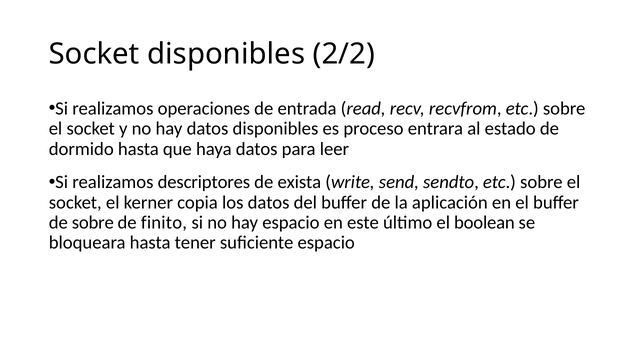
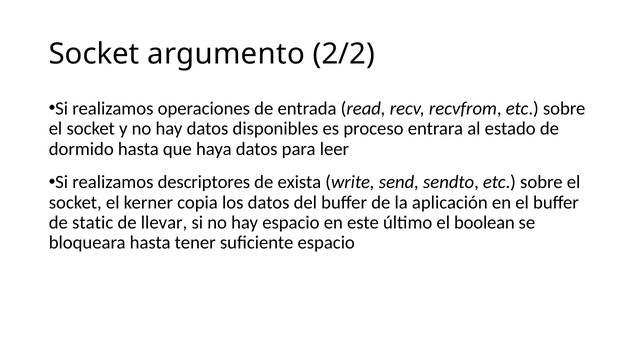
Socket disponibles: disponibles -> argumento
de sobre: sobre -> static
finito: finito -> llevar
